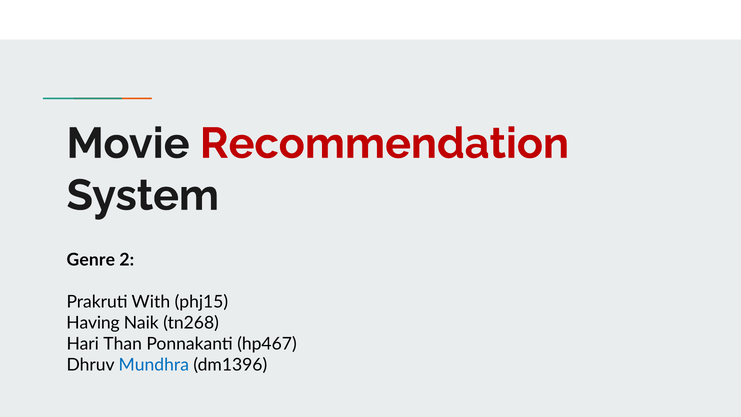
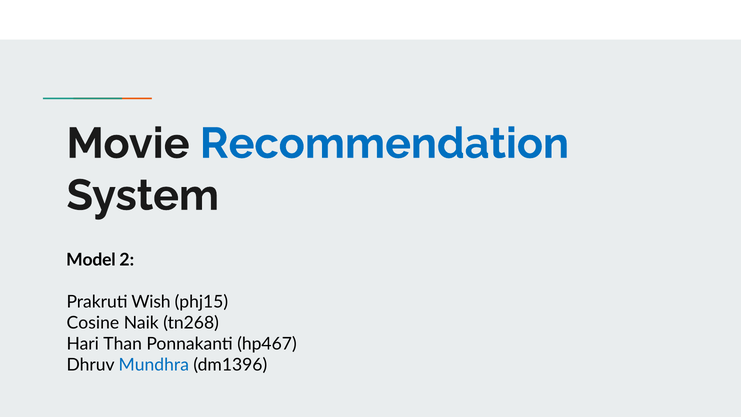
Recommendation colour: red -> blue
Genre: Genre -> Model
With: With -> Wish
Having: Having -> Cosine
